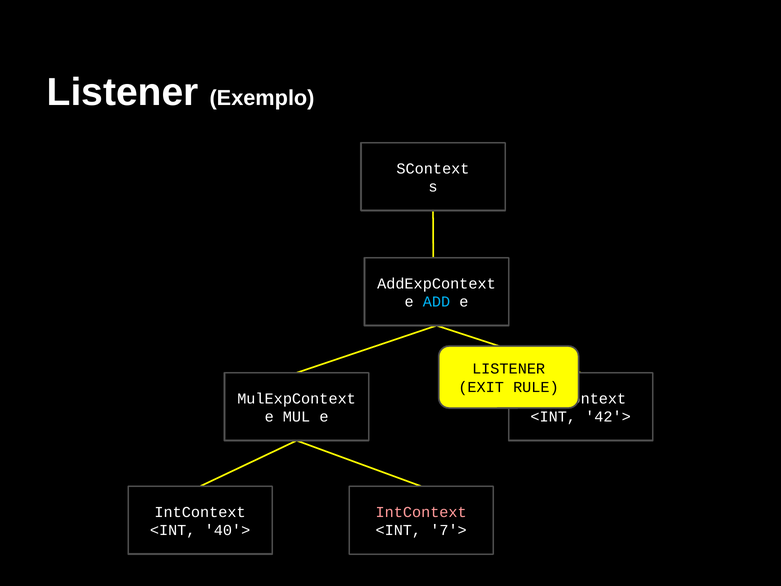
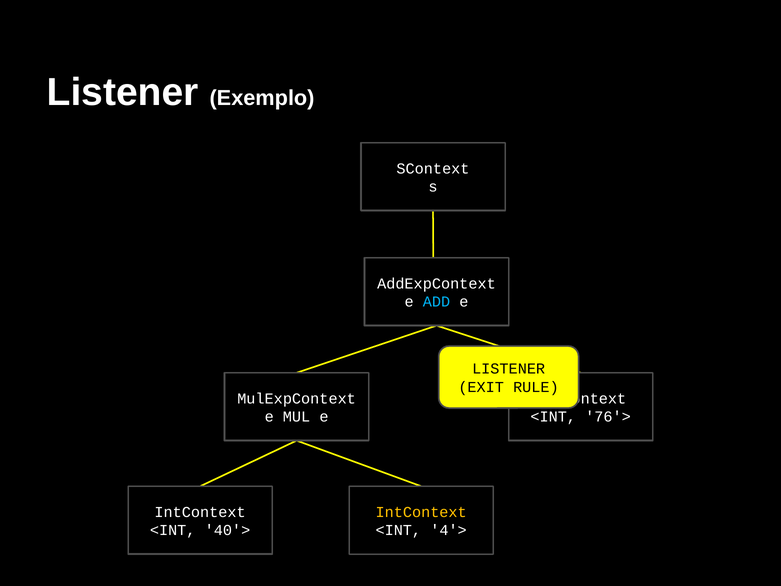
42'>: 42'> -> 76'>
IntContext at (421, 512) colour: pink -> yellow
7'>: 7'> -> 4'>
